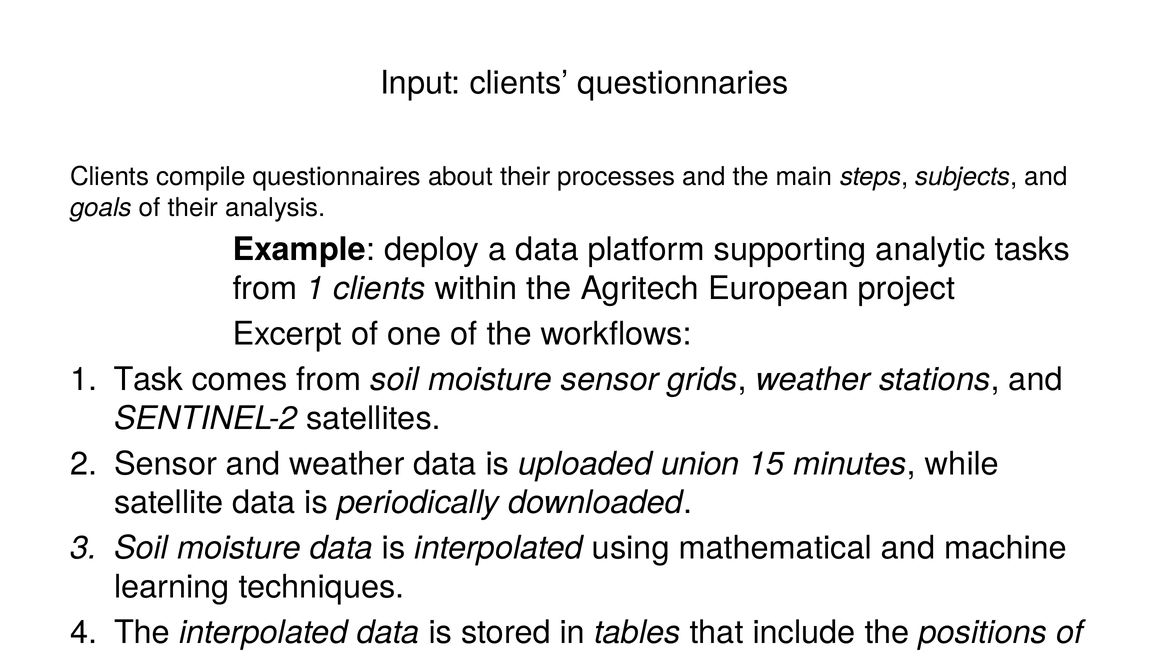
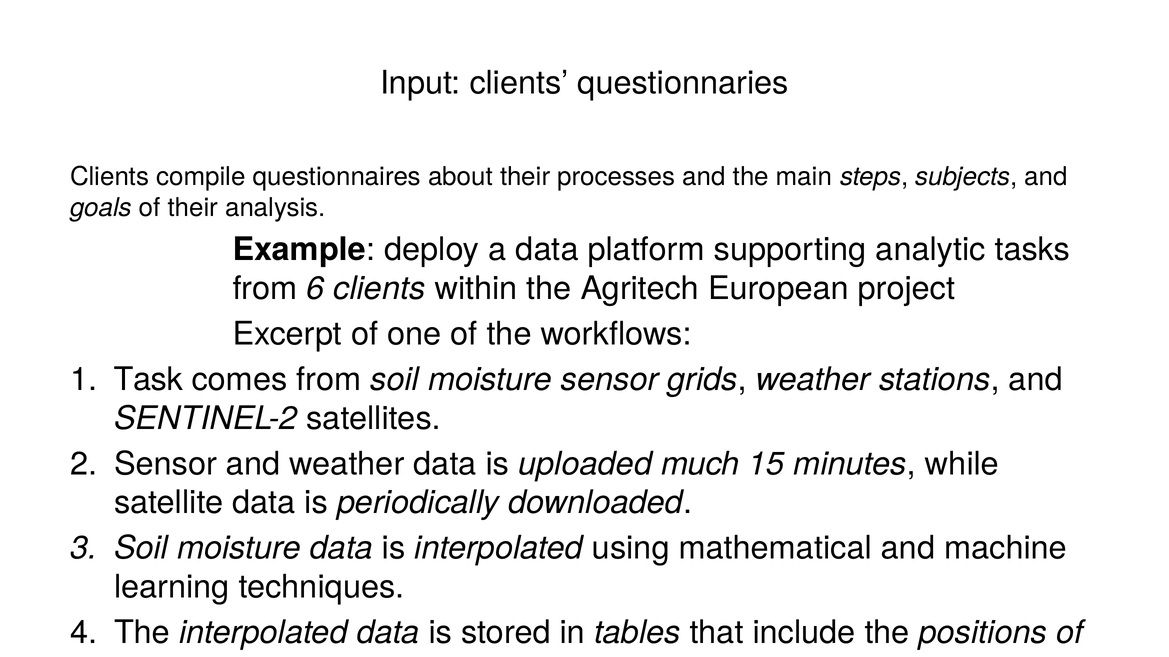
from 1: 1 -> 6
uploaded union: union -> much
